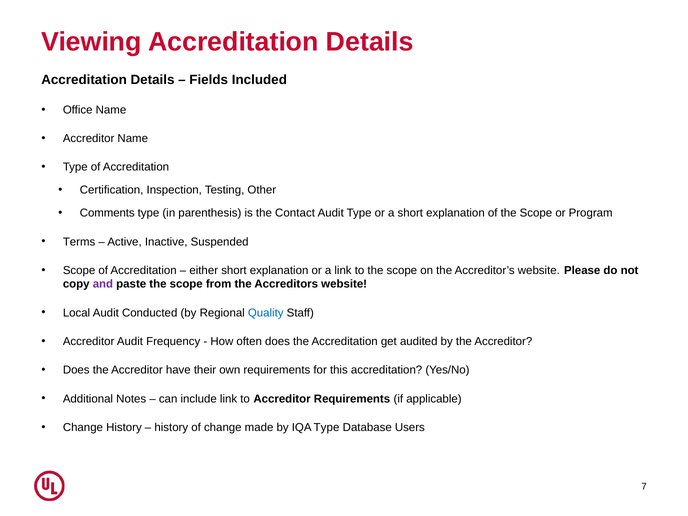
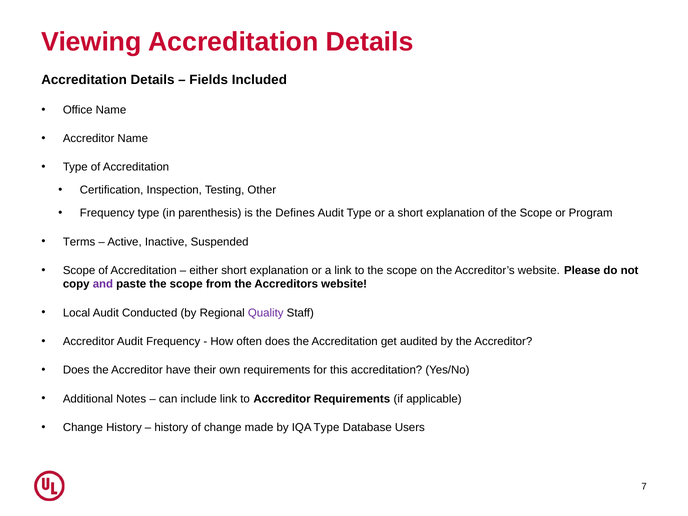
Comments at (107, 213): Comments -> Frequency
Contact: Contact -> Defines
Quality colour: blue -> purple
